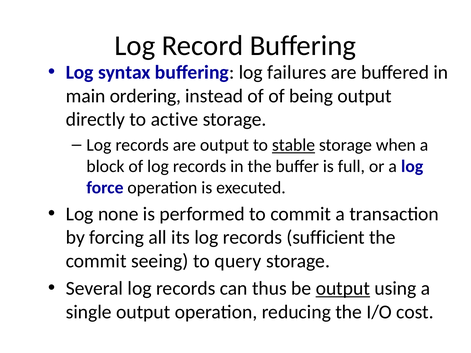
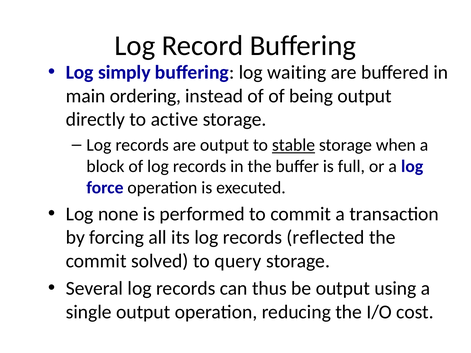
syntax: syntax -> simply
failures: failures -> waiting
sufficient: sufficient -> reflected
seeing: seeing -> solved
output at (343, 289) underline: present -> none
